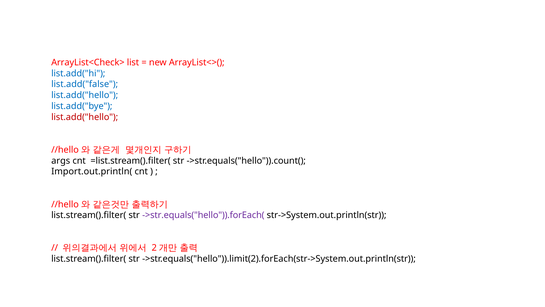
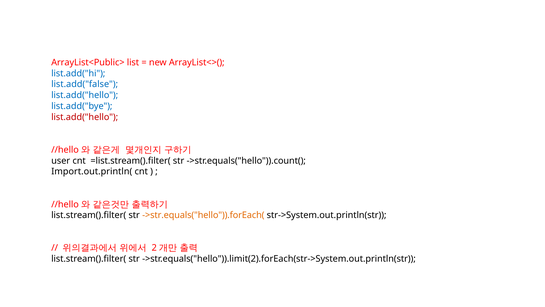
ArrayList<Check>: ArrayList<Check> -> ArrayList<Public>
args: args -> user
->str.equals("hello")).forEach( colour: purple -> orange
